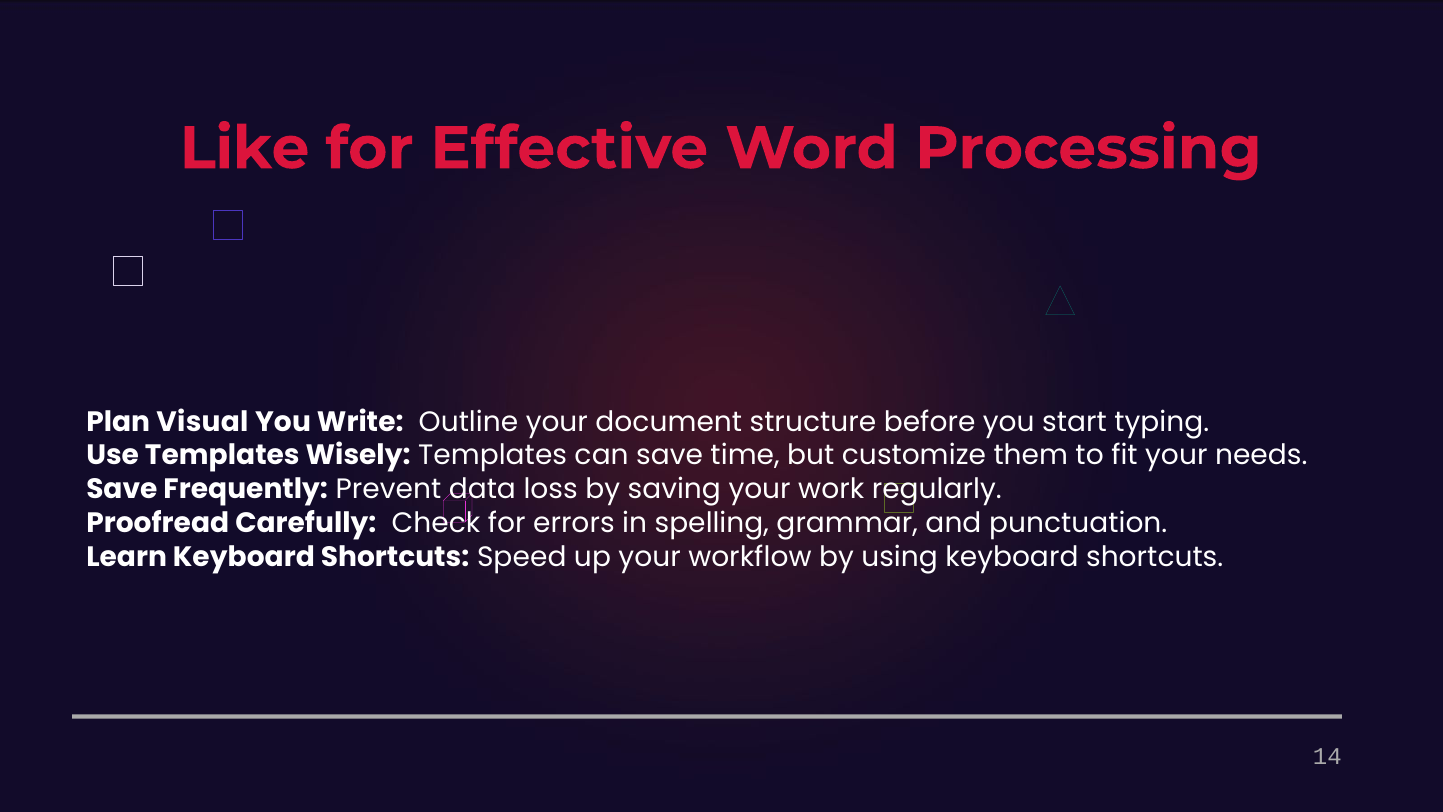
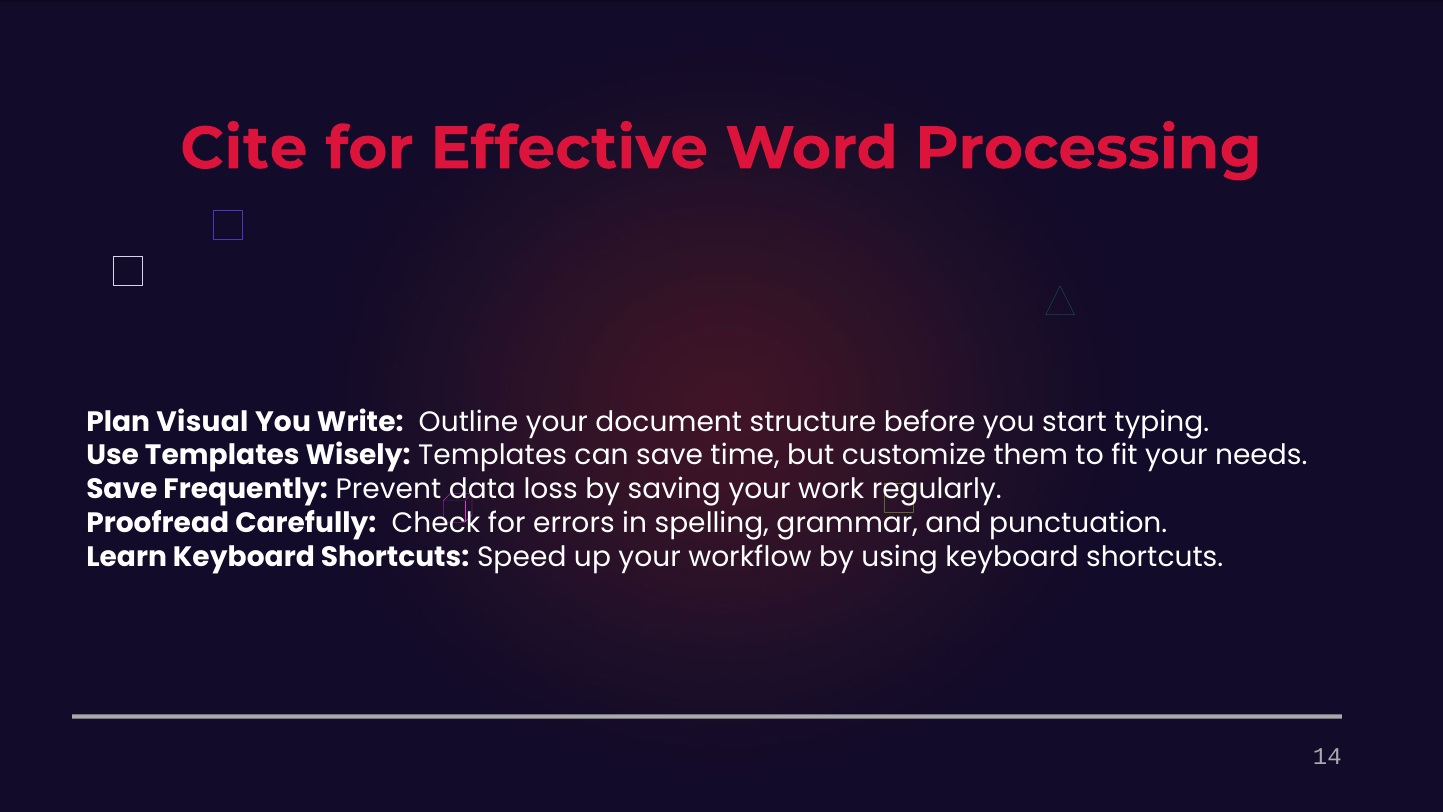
Like: Like -> Cite
